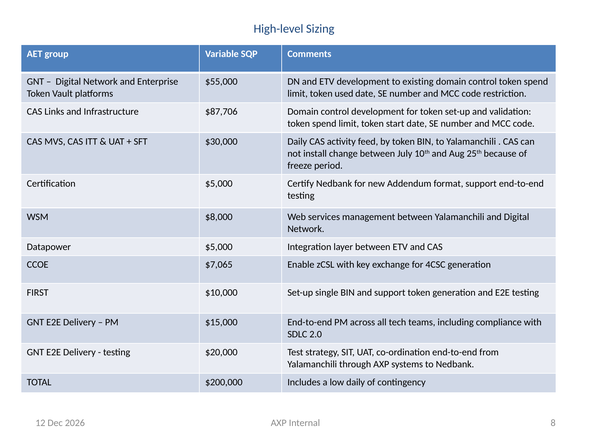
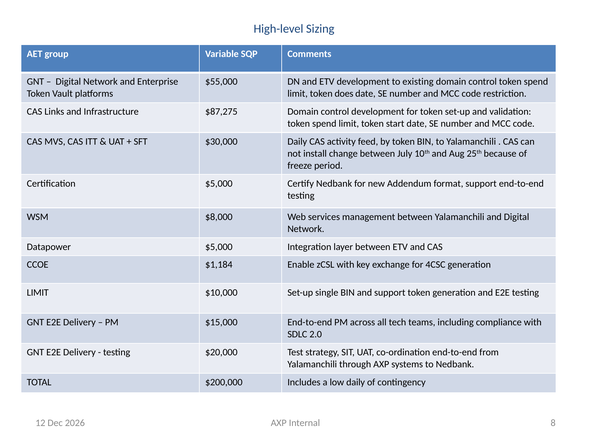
used: used -> does
$87,706: $87,706 -> $87,275
$7,065: $7,065 -> $1,184
FIRST at (38, 293): FIRST -> LIMIT
